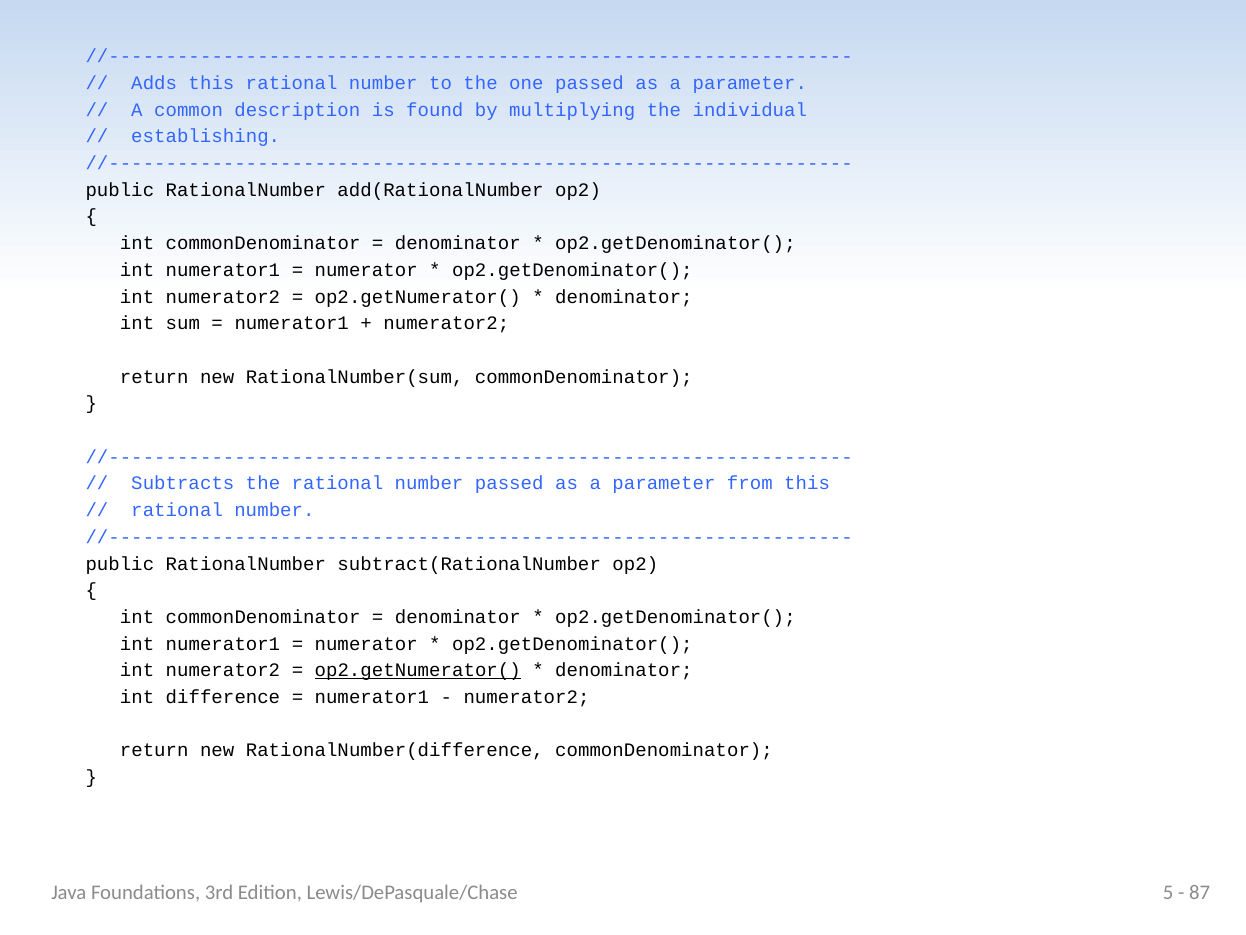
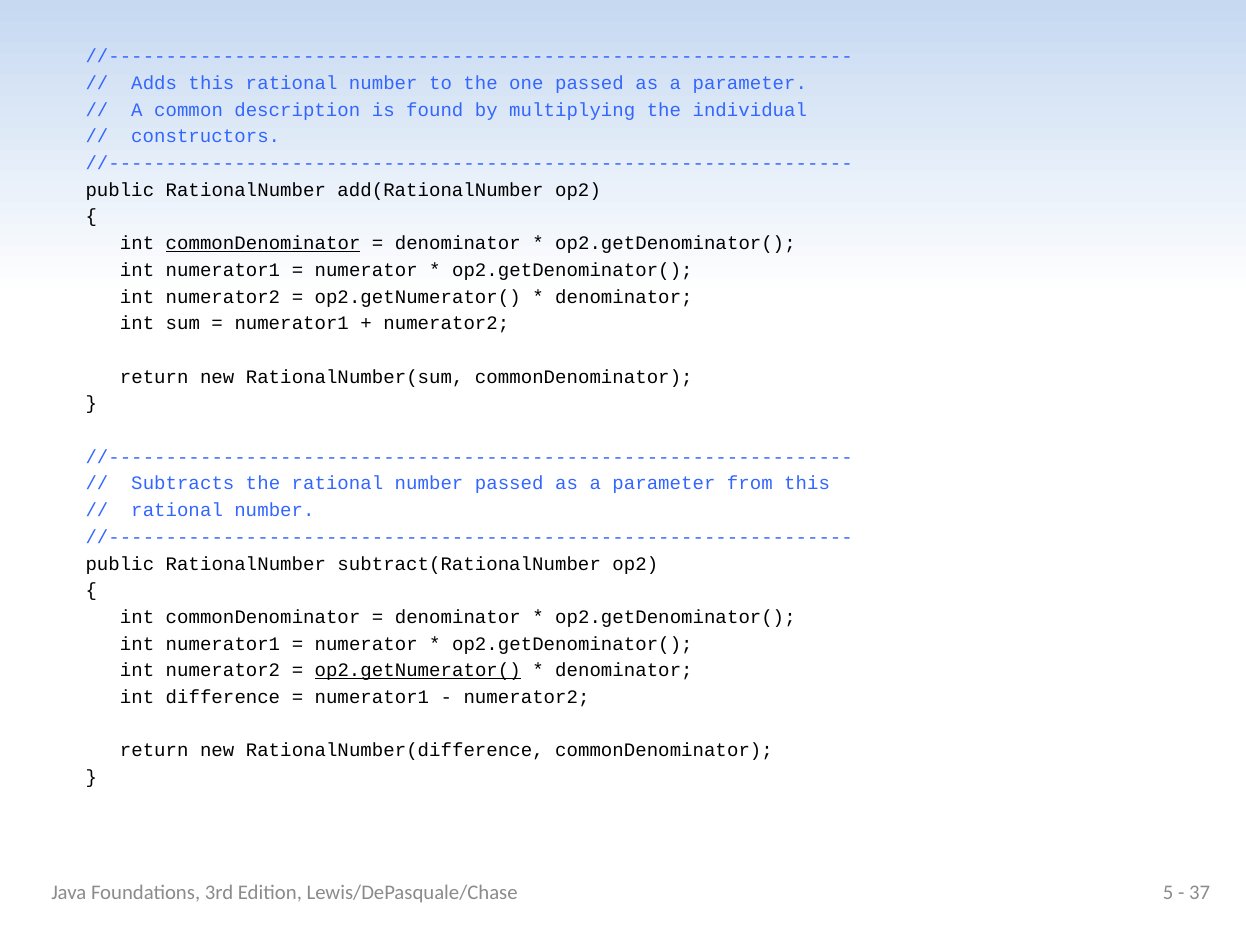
establishing: establishing -> constructors
commonDenominator at (263, 243) underline: none -> present
87: 87 -> 37
